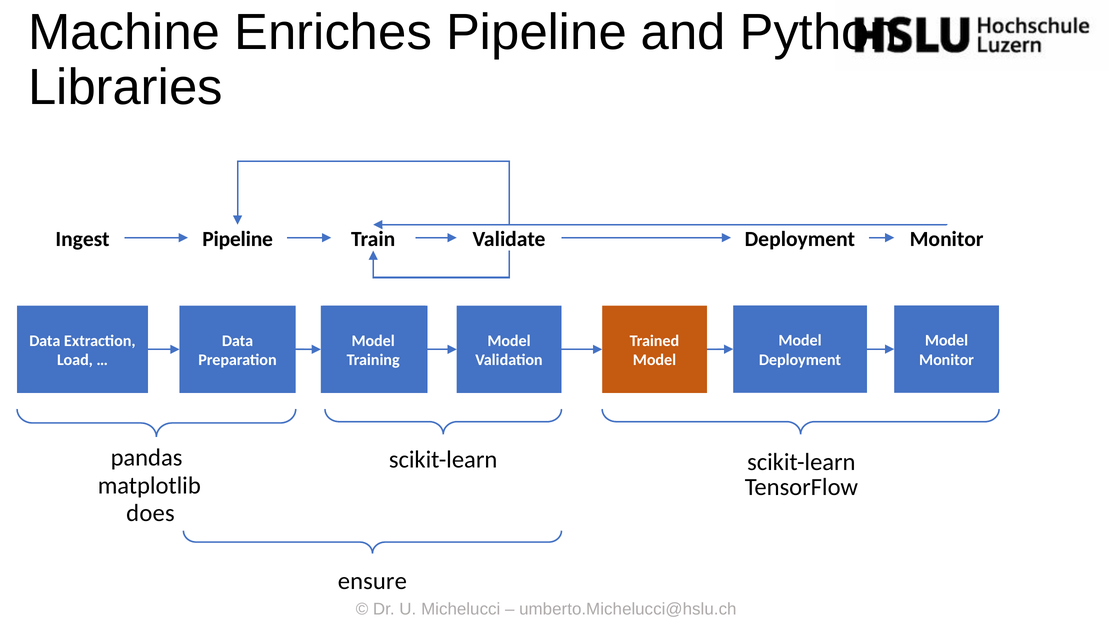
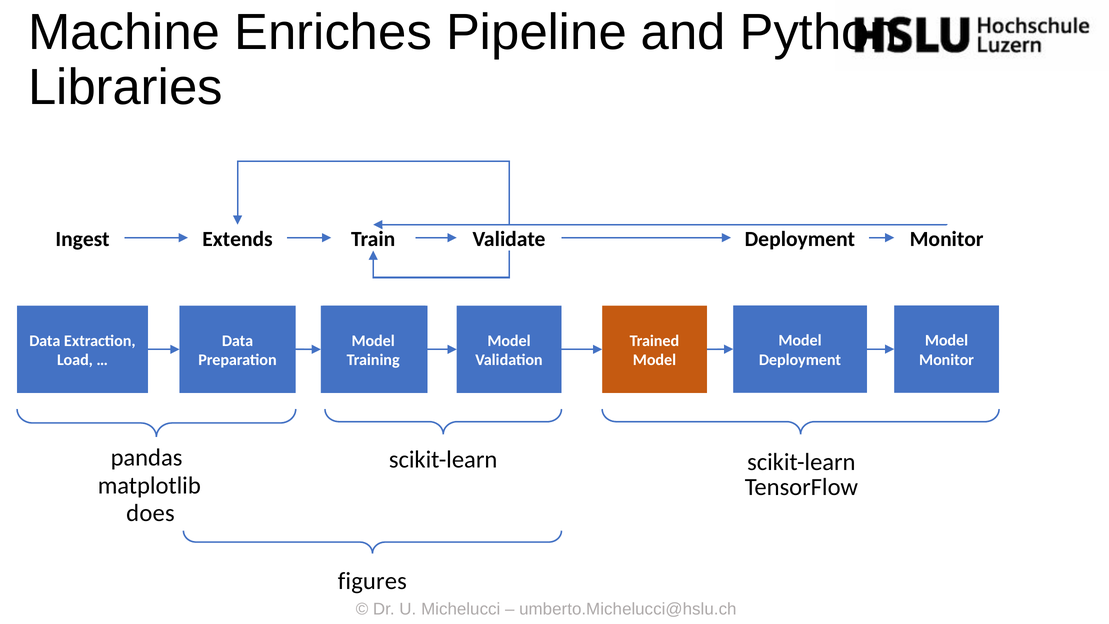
Ingest Pipeline: Pipeline -> Extends
ensure: ensure -> figures
